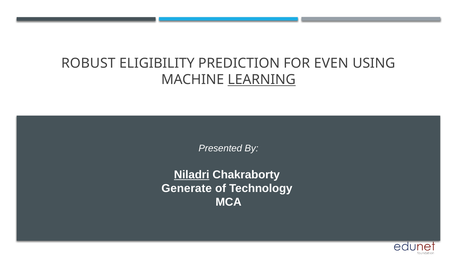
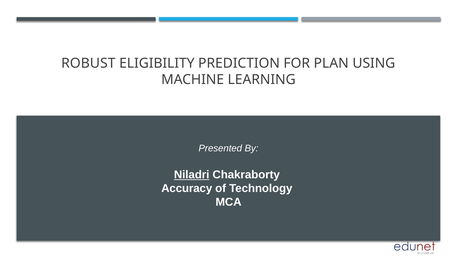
EVEN: EVEN -> PLAN
LEARNING underline: present -> none
Generate: Generate -> Accuracy
